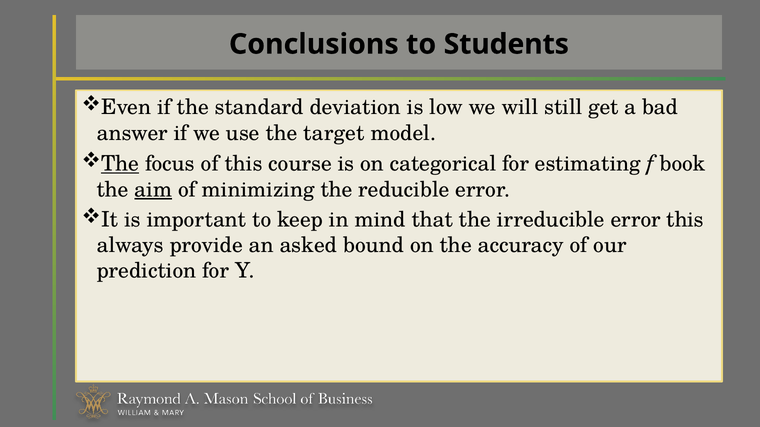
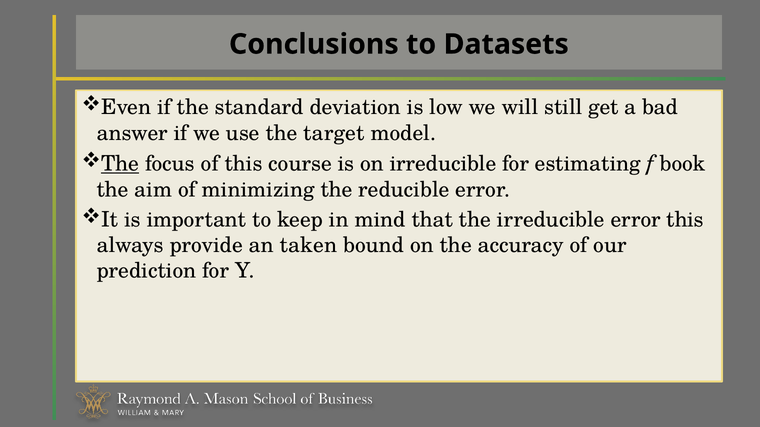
Students: Students -> Datasets
on categorical: categorical -> irreducible
aim underline: present -> none
asked: asked -> taken
